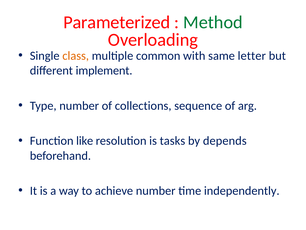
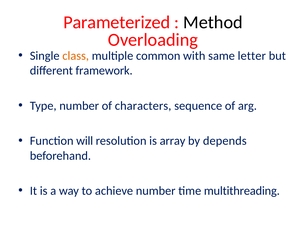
Method colour: green -> black
implement: implement -> framework
collections: collections -> characters
like: like -> will
tasks: tasks -> array
independently: independently -> multithreading
